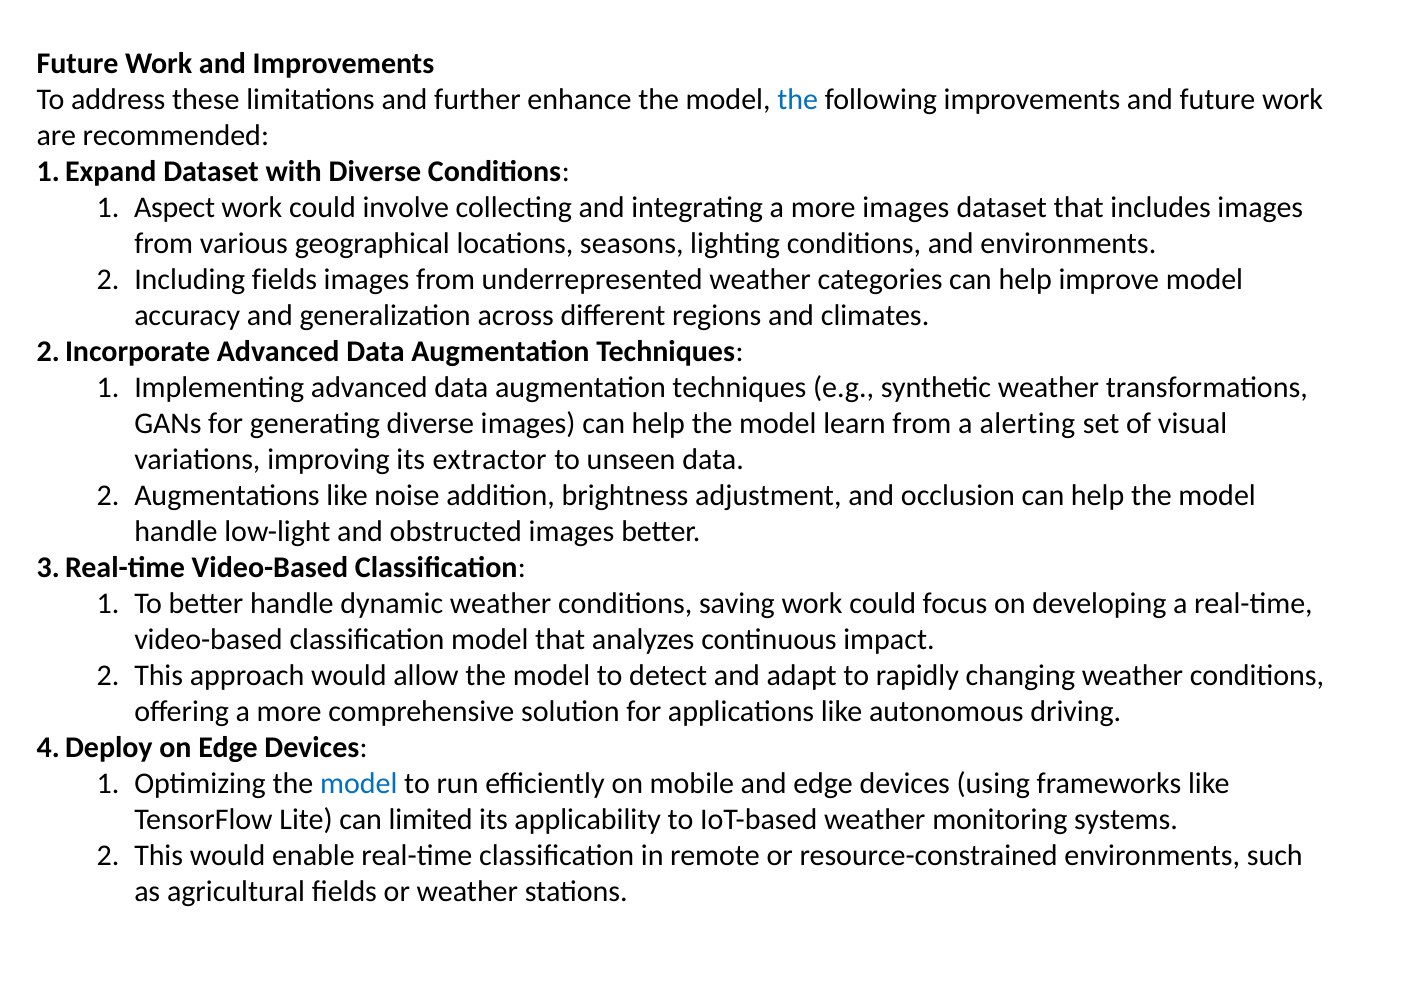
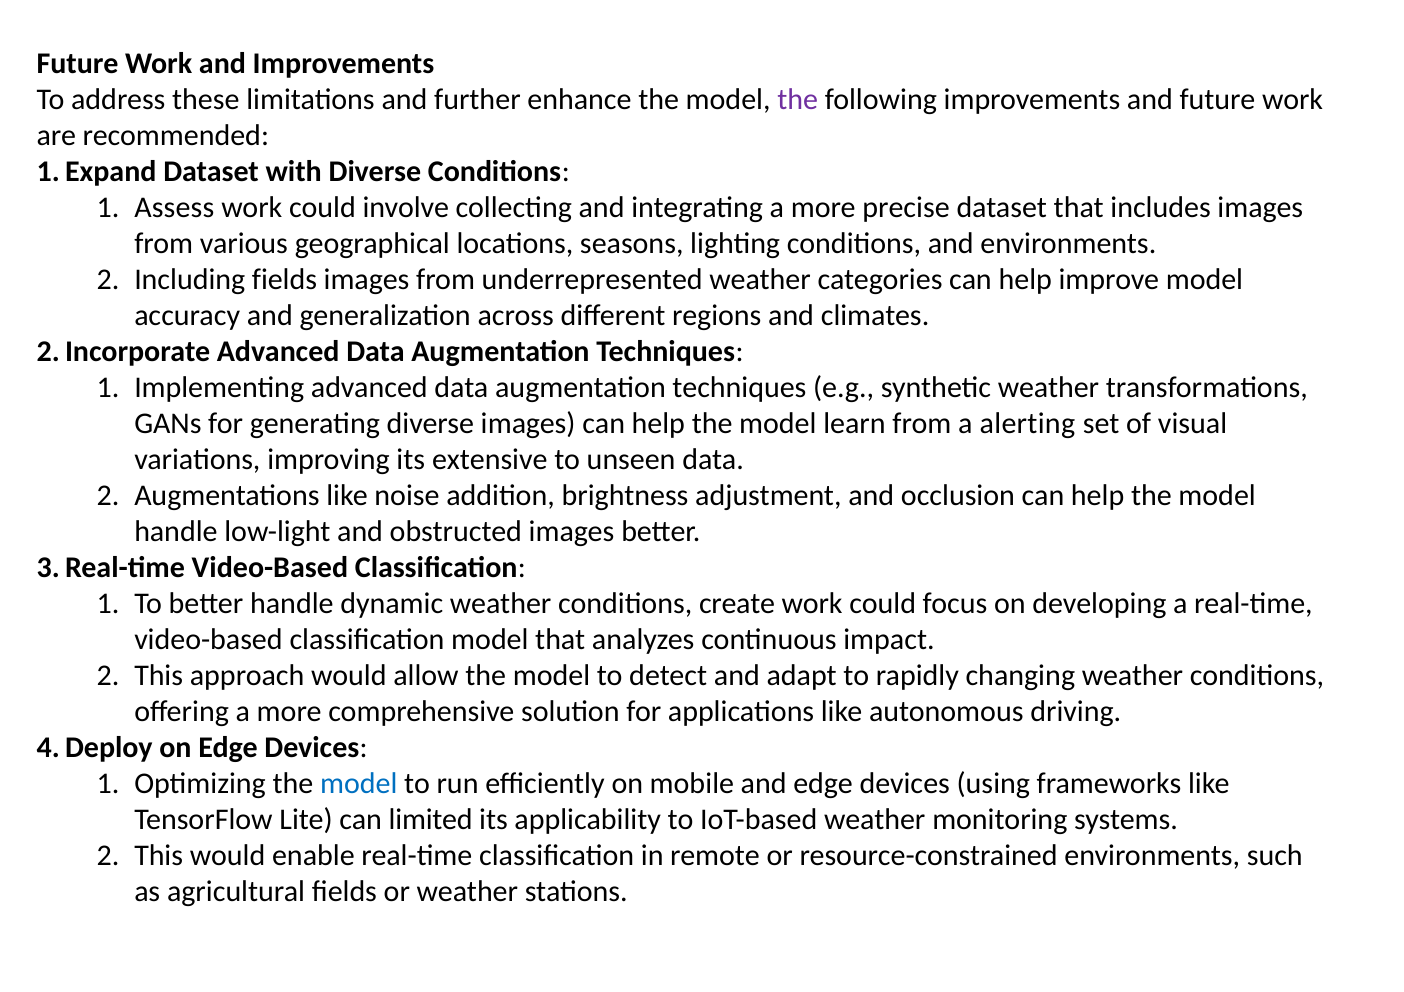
the at (798, 99) colour: blue -> purple
Aspect: Aspect -> Assess
more images: images -> precise
extractor: extractor -> extensive
saving: saving -> create
